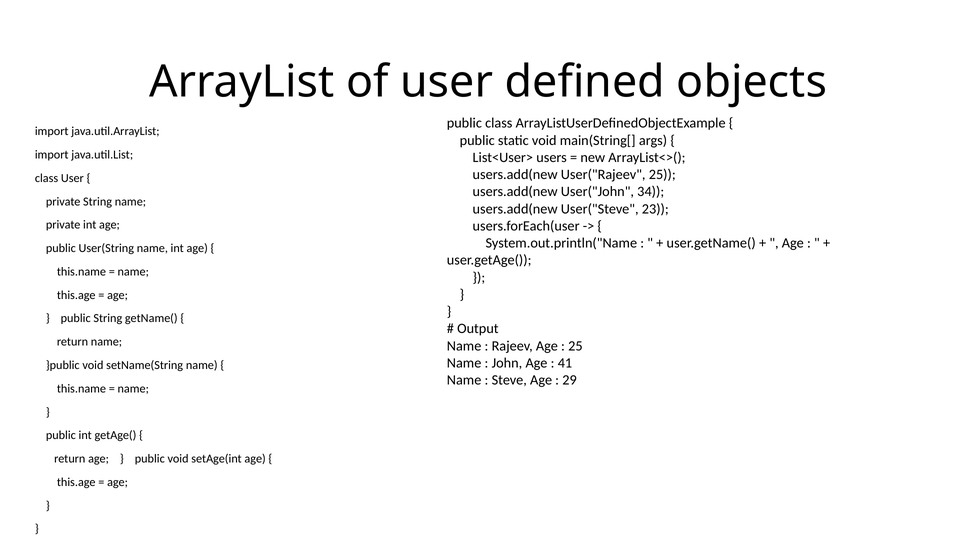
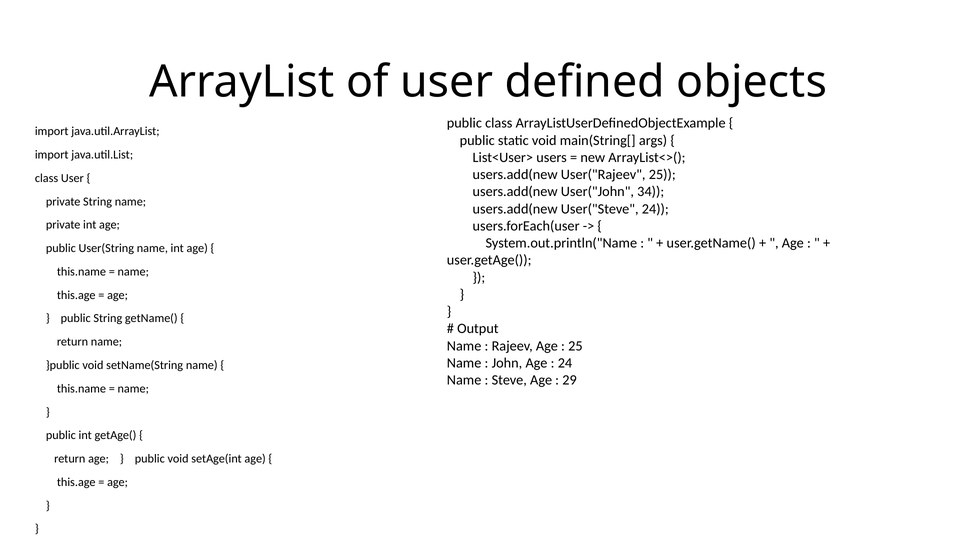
User("Steve 23: 23 -> 24
41 at (565, 363): 41 -> 24
